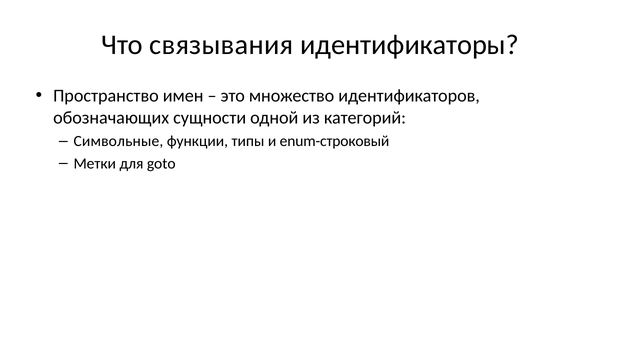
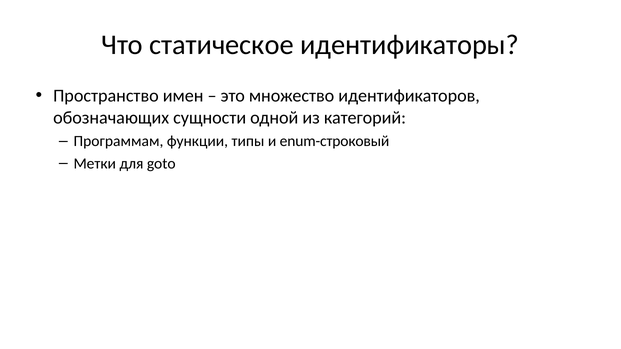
связывания: связывания -> статическое
Символьные: Символьные -> Программам
